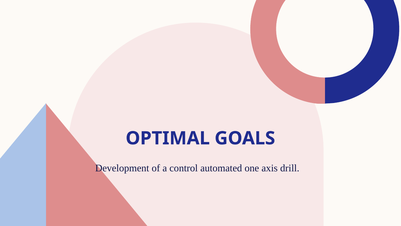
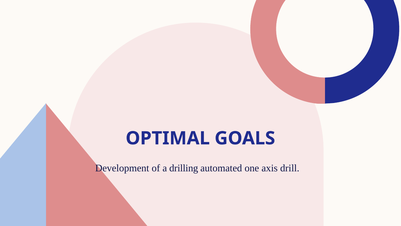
control: control -> drilling
